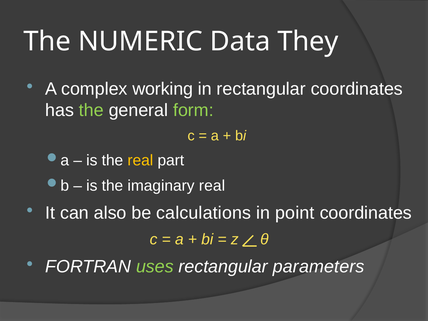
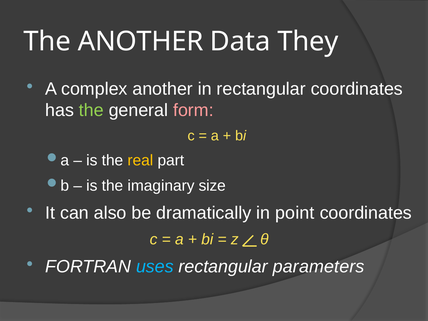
The NUMERIC: NUMERIC -> ANOTHER
complex working: working -> another
form colour: light green -> pink
imaginary real: real -> size
calculations: calculations -> dramatically
uses colour: light green -> light blue
